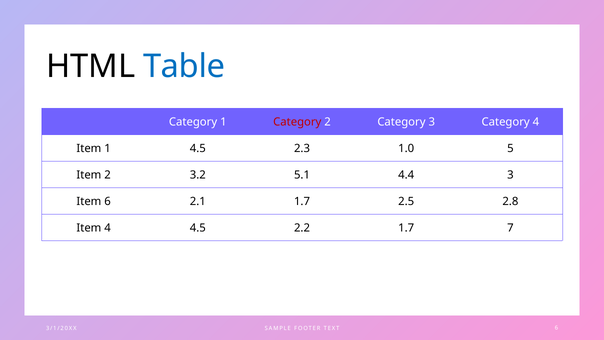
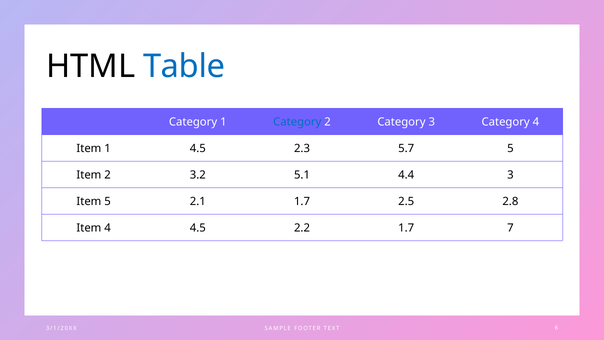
Category at (297, 122) colour: red -> blue
1.0: 1.0 -> 5.7
Item 6: 6 -> 5
